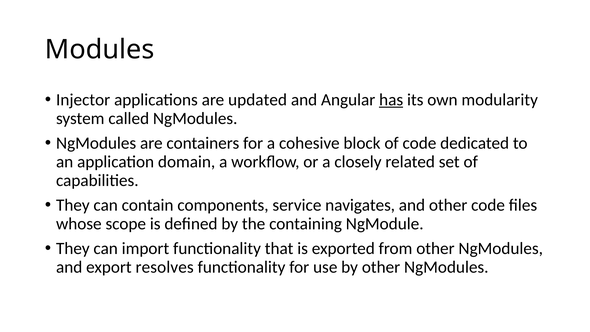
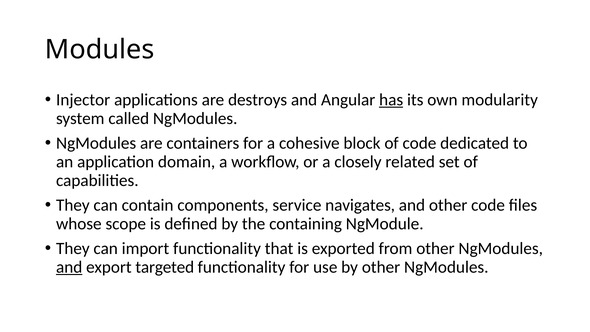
updated: updated -> destroys
and at (69, 267) underline: none -> present
resolves: resolves -> targeted
